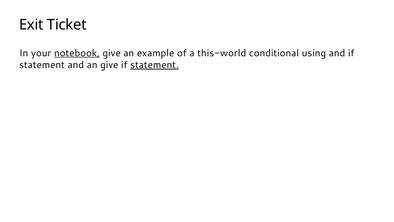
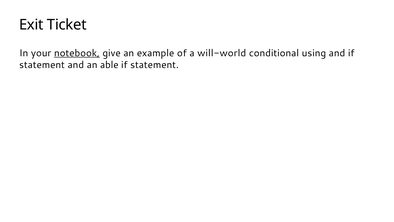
this-world: this-world -> will-world
an give: give -> able
statement at (154, 65) underline: present -> none
